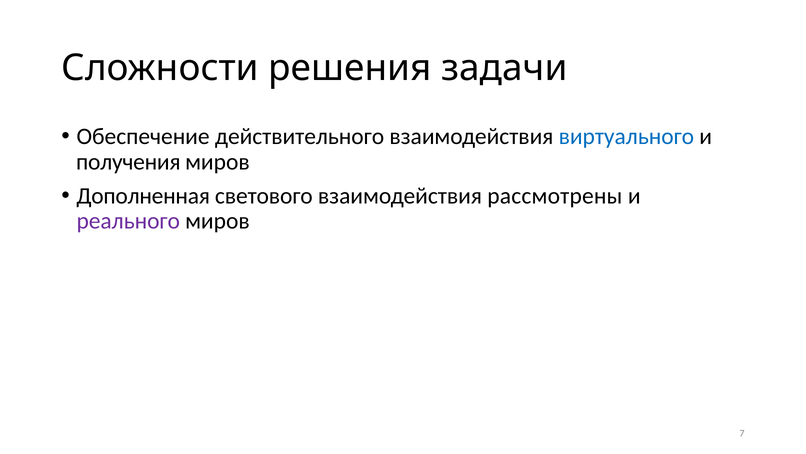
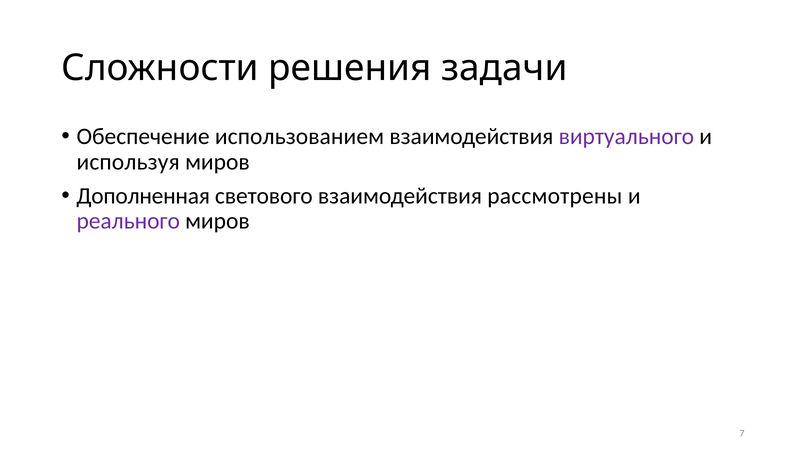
действительного: действительного -> использованием
виртуального colour: blue -> purple
получения: получения -> используя
